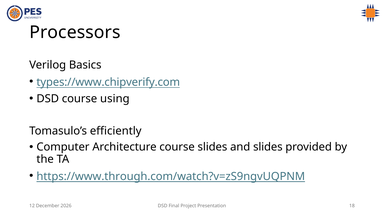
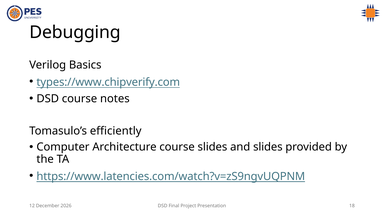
Processors: Processors -> Debugging
using: using -> notes
https://www.through.com/watch?v=zS9ngvUQPNM: https://www.through.com/watch?v=zS9ngvUQPNM -> https://www.latencies.com/watch?v=zS9ngvUQPNM
